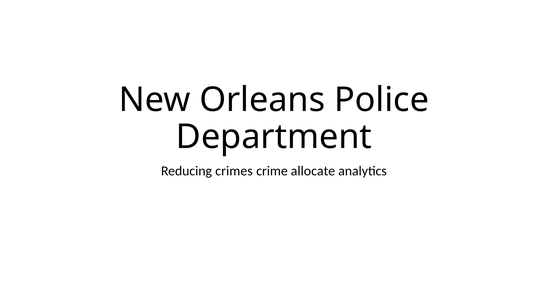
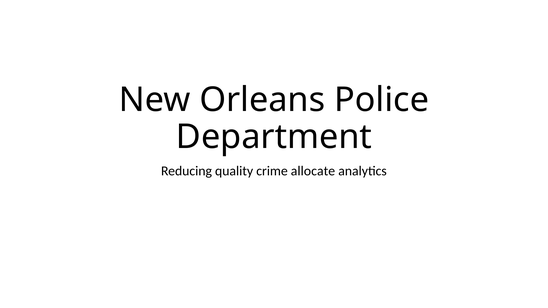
crimes: crimes -> quality
